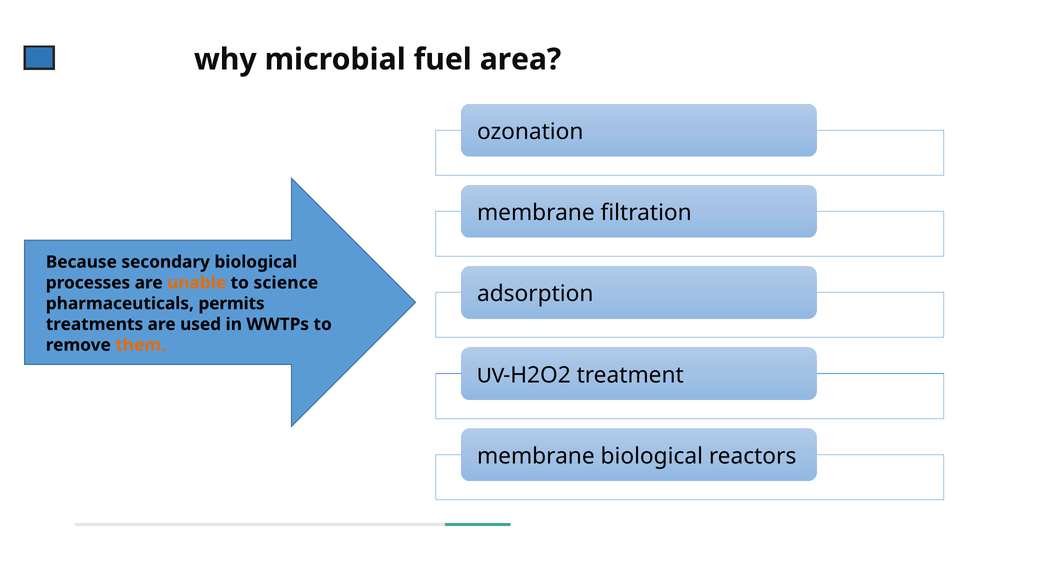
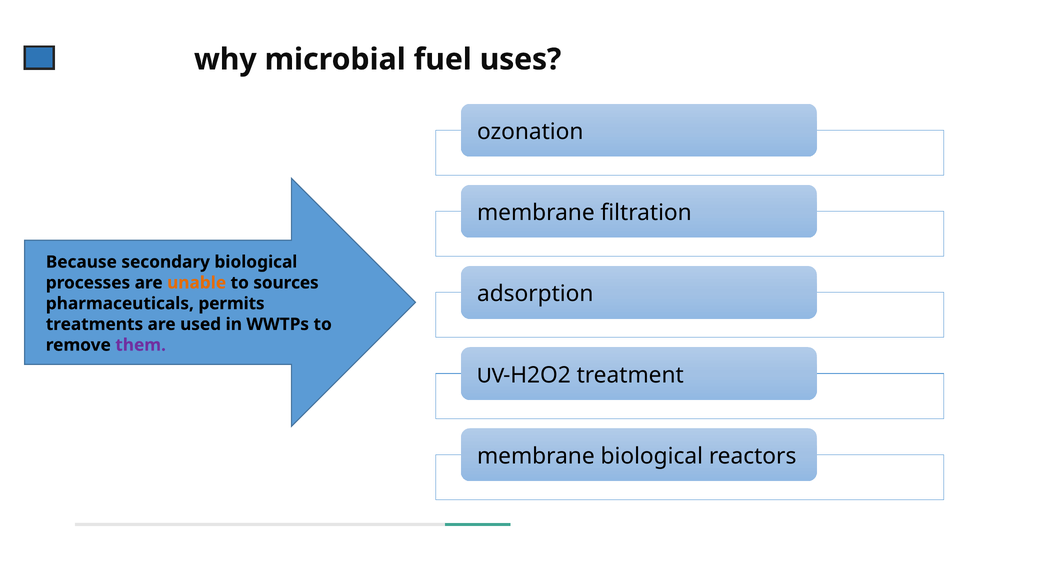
area: area -> uses
science: science -> sources
them colour: orange -> purple
